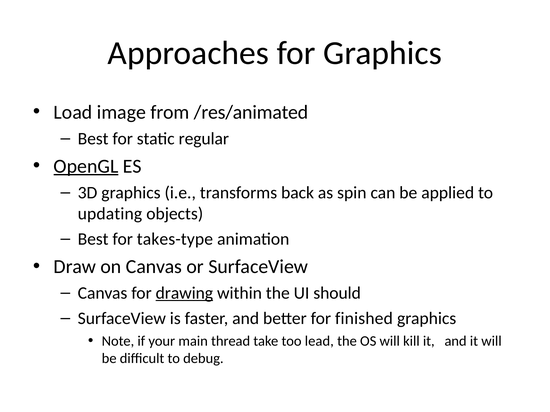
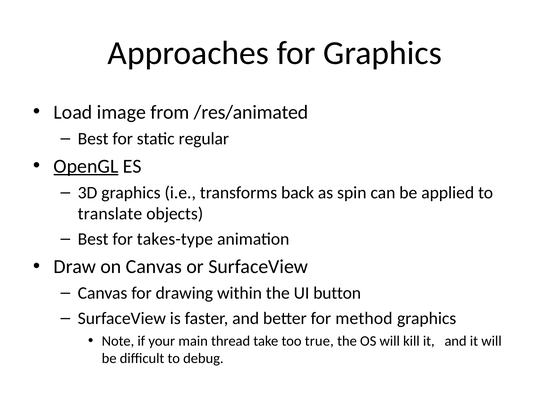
updating: updating -> translate
drawing underline: present -> none
should: should -> button
finished: finished -> method
lead: lead -> true
